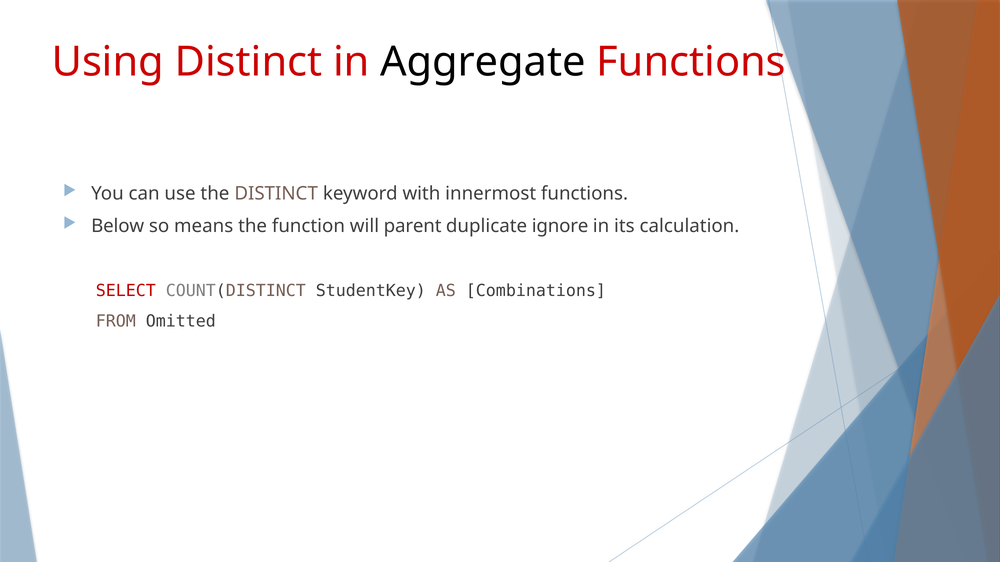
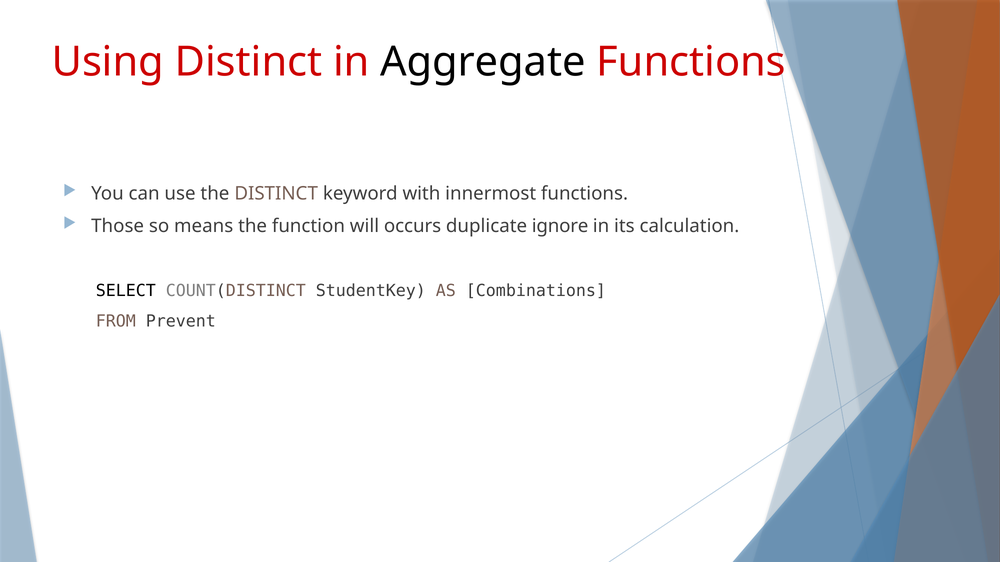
Below: Below -> Those
parent: parent -> occurs
SELECT colour: red -> black
Omitted: Omitted -> Prevent
